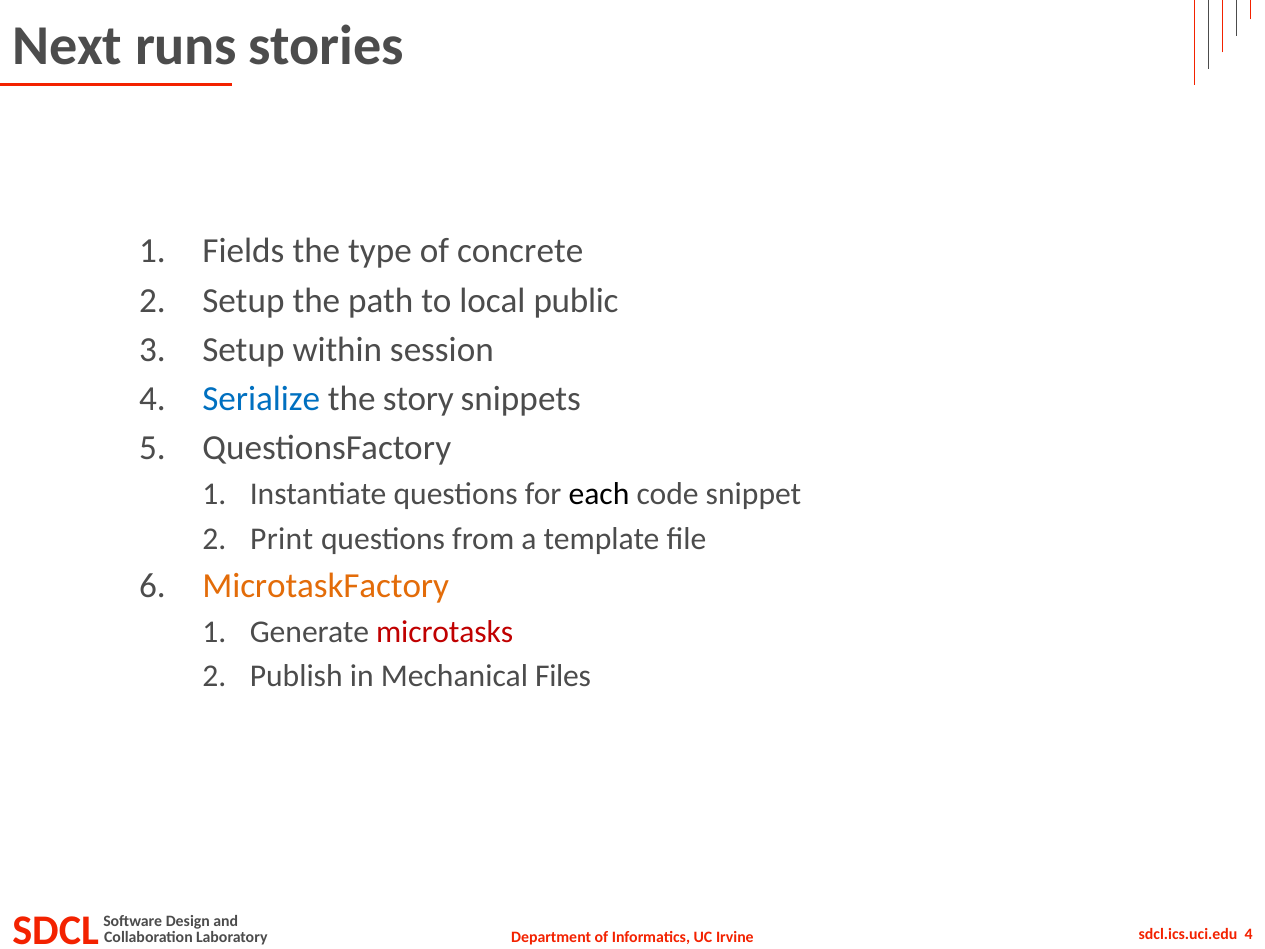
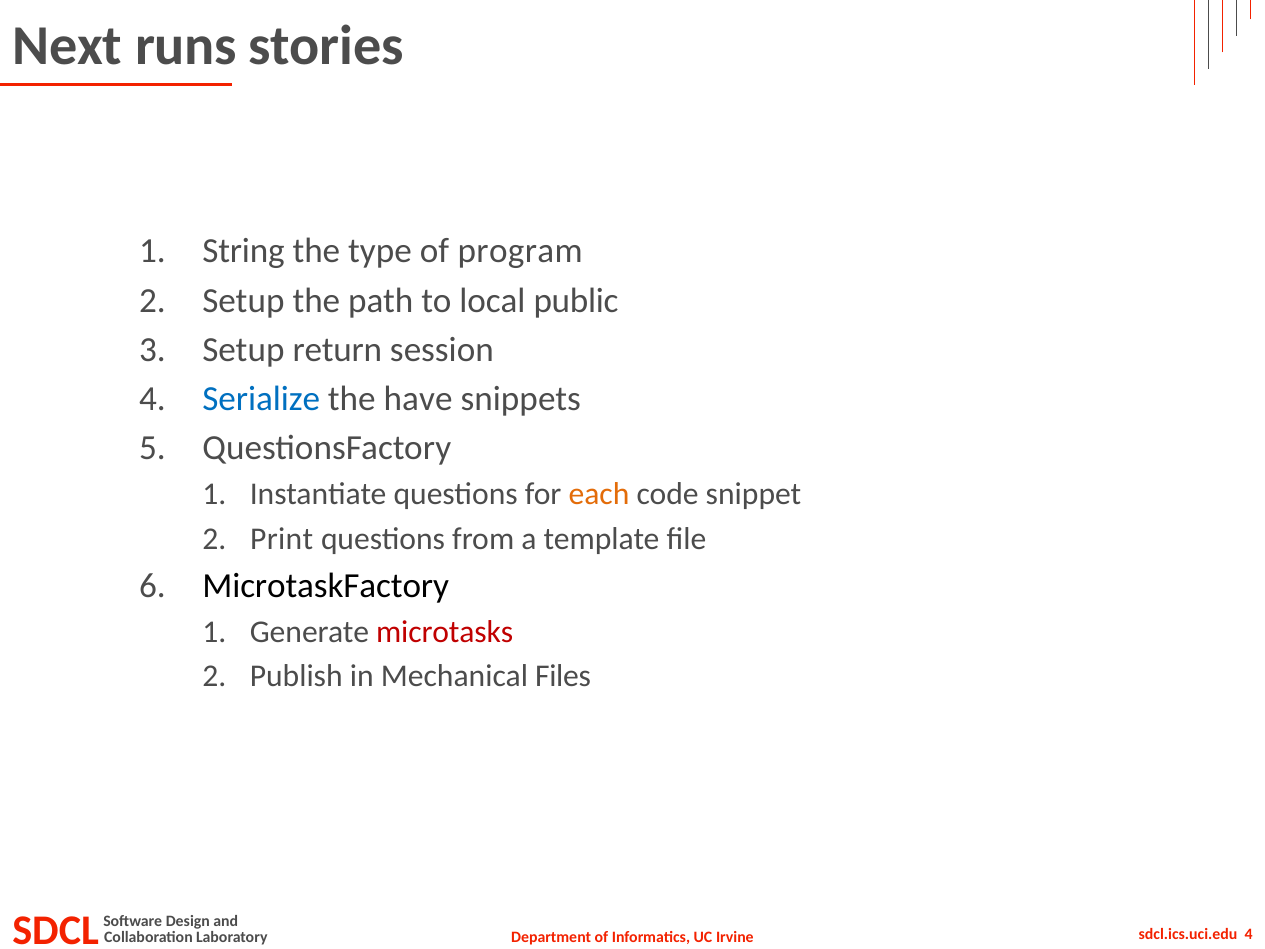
Fields: Fields -> String
concrete: concrete -> program
within: within -> return
story: story -> have
each colour: black -> orange
MicrotaskFactory colour: orange -> black
